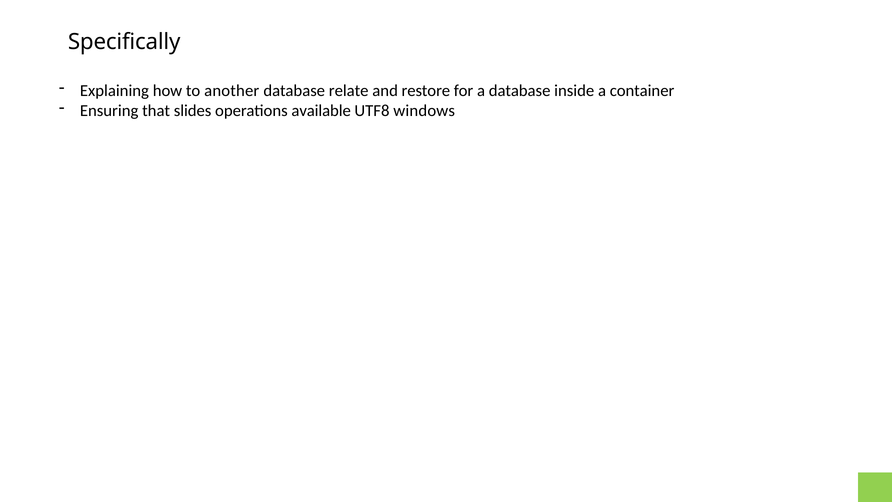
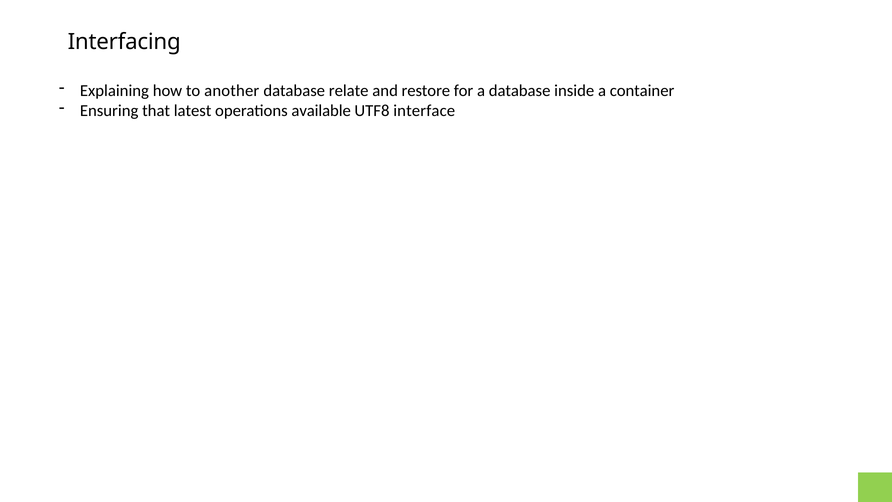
Specifically: Specifically -> Interfacing
slides: slides -> latest
windows: windows -> interface
